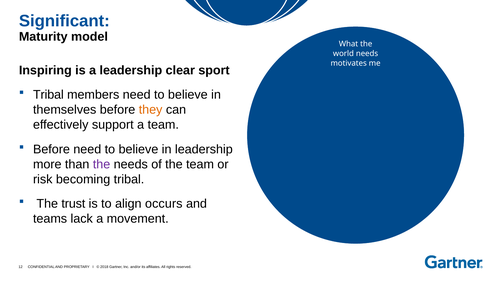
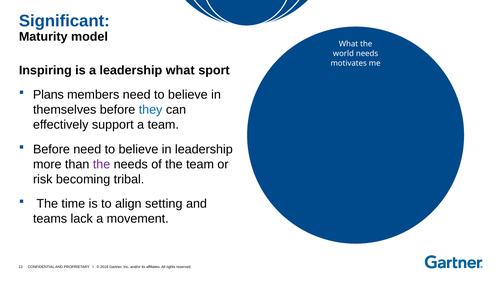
leadership clear: clear -> what
Tribal at (48, 95): Tribal -> Plans
they colour: orange -> blue
trust: trust -> time
occurs: occurs -> setting
